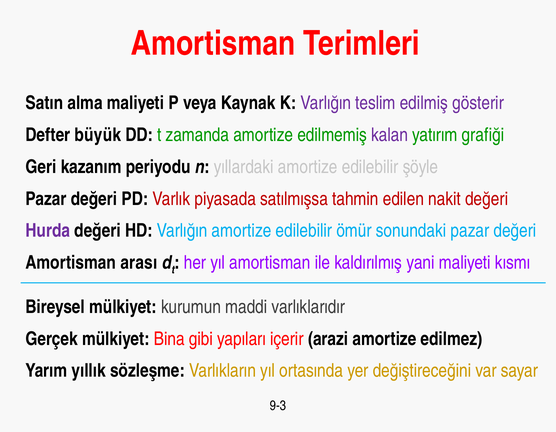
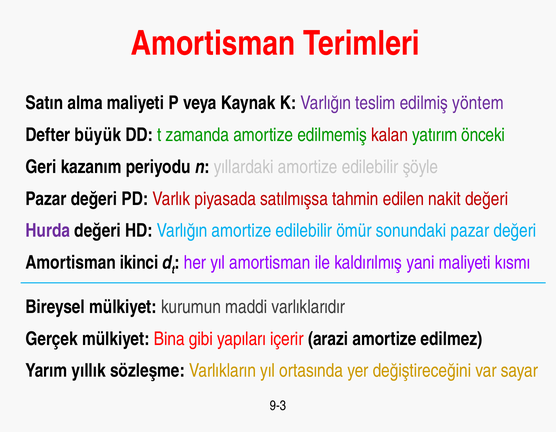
gösterir: gösterir -> yöntem
kalan colour: purple -> red
grafiği: grafiği -> önceki
arası: arası -> ikinci
